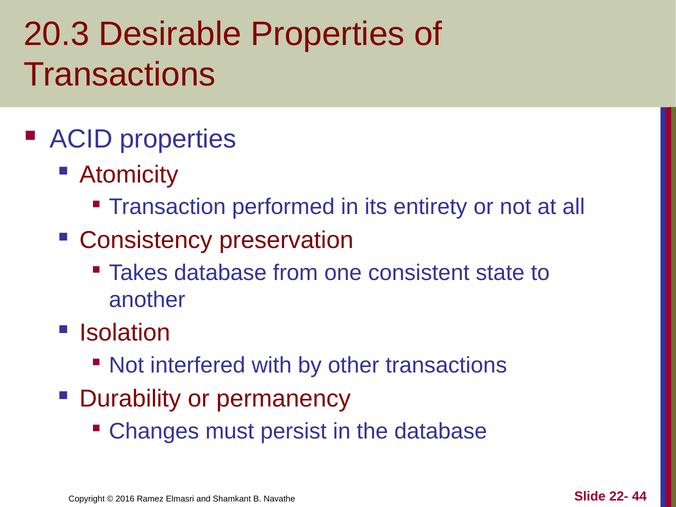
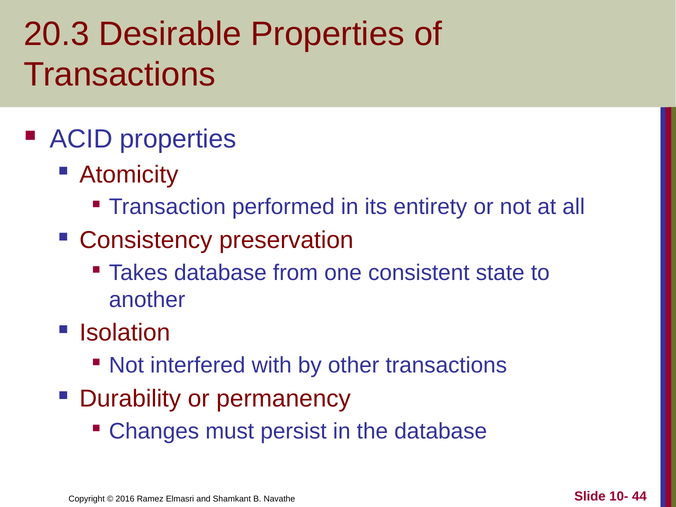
22-: 22- -> 10-
